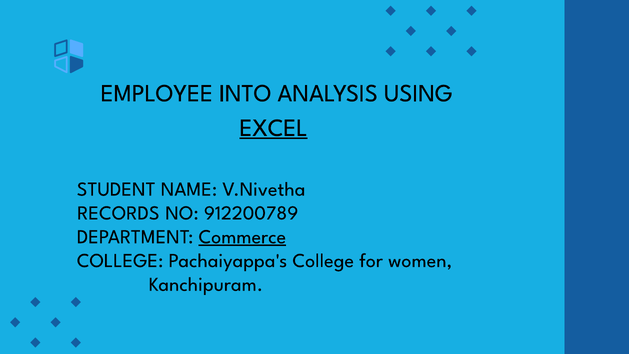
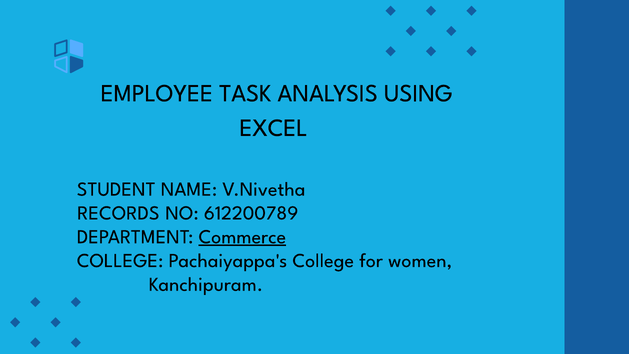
INTO: INTO -> TASK
EXCEL underline: present -> none
912200789: 912200789 -> 612200789
